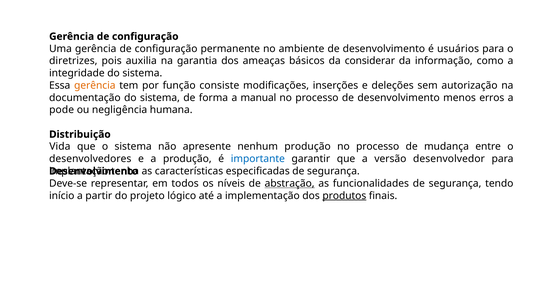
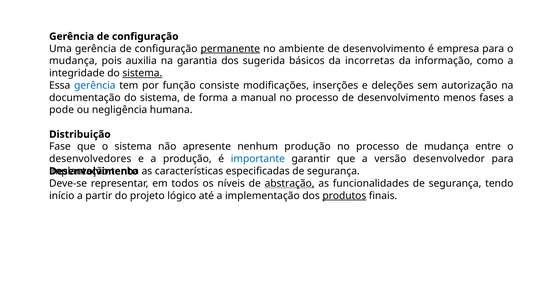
permanente underline: none -> present
usuários: usuários -> empresa
diretrizes at (73, 61): diretrizes -> mudança
ameaças: ameaças -> sugerida
considerar: considerar -> incorretas
sistema at (142, 73) underline: none -> present
gerência at (95, 86) colour: orange -> blue
erros: erros -> fases
Vida: Vida -> Fase
